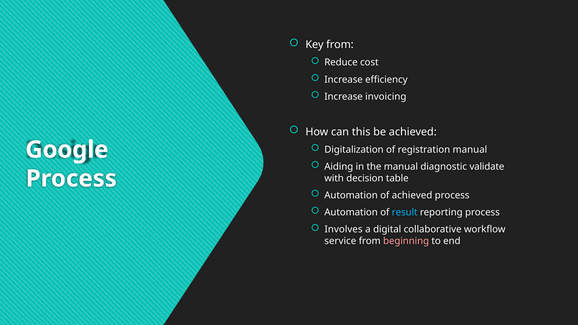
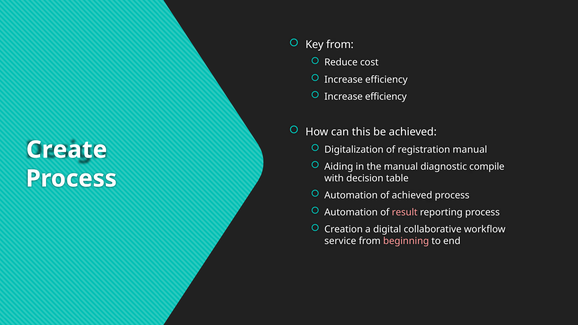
invoicing at (386, 97): invoicing -> efficiency
Google: Google -> Create
validate: validate -> compile
result colour: light blue -> pink
Involves: Involves -> Creation
